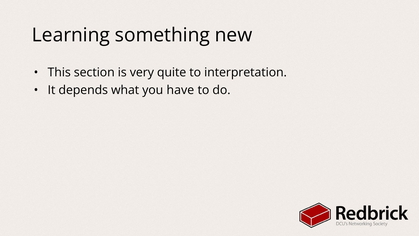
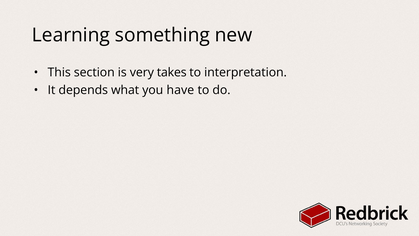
quite: quite -> takes
